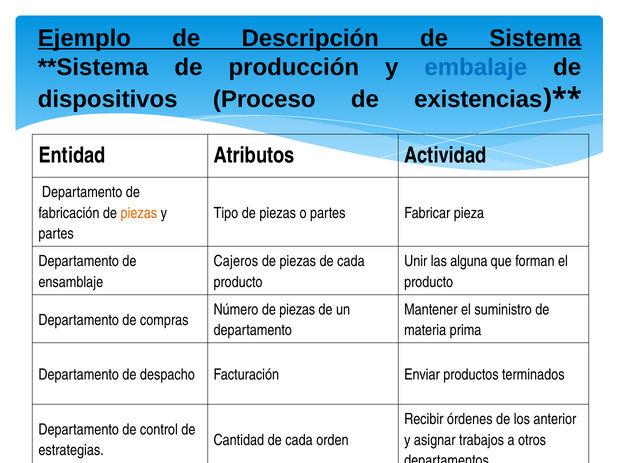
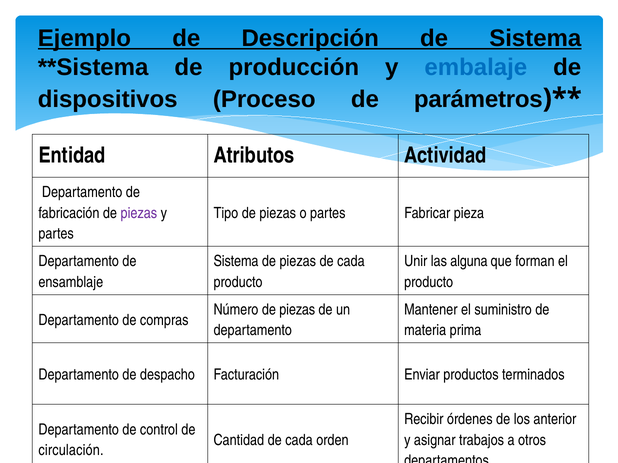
existencias: existencias -> parámetros
piezas at (139, 213) colour: orange -> purple
Cajeros at (236, 262): Cajeros -> Sistema
estrategias: estrategias -> circulación
